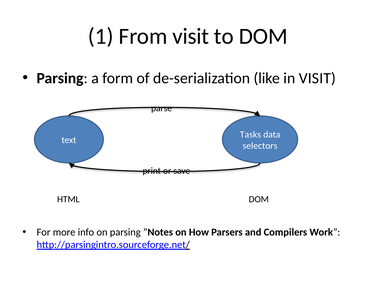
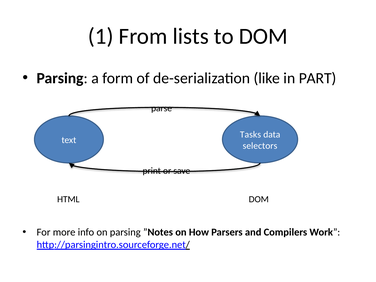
From visit: visit -> lists
in VISIT: VISIT -> PART
